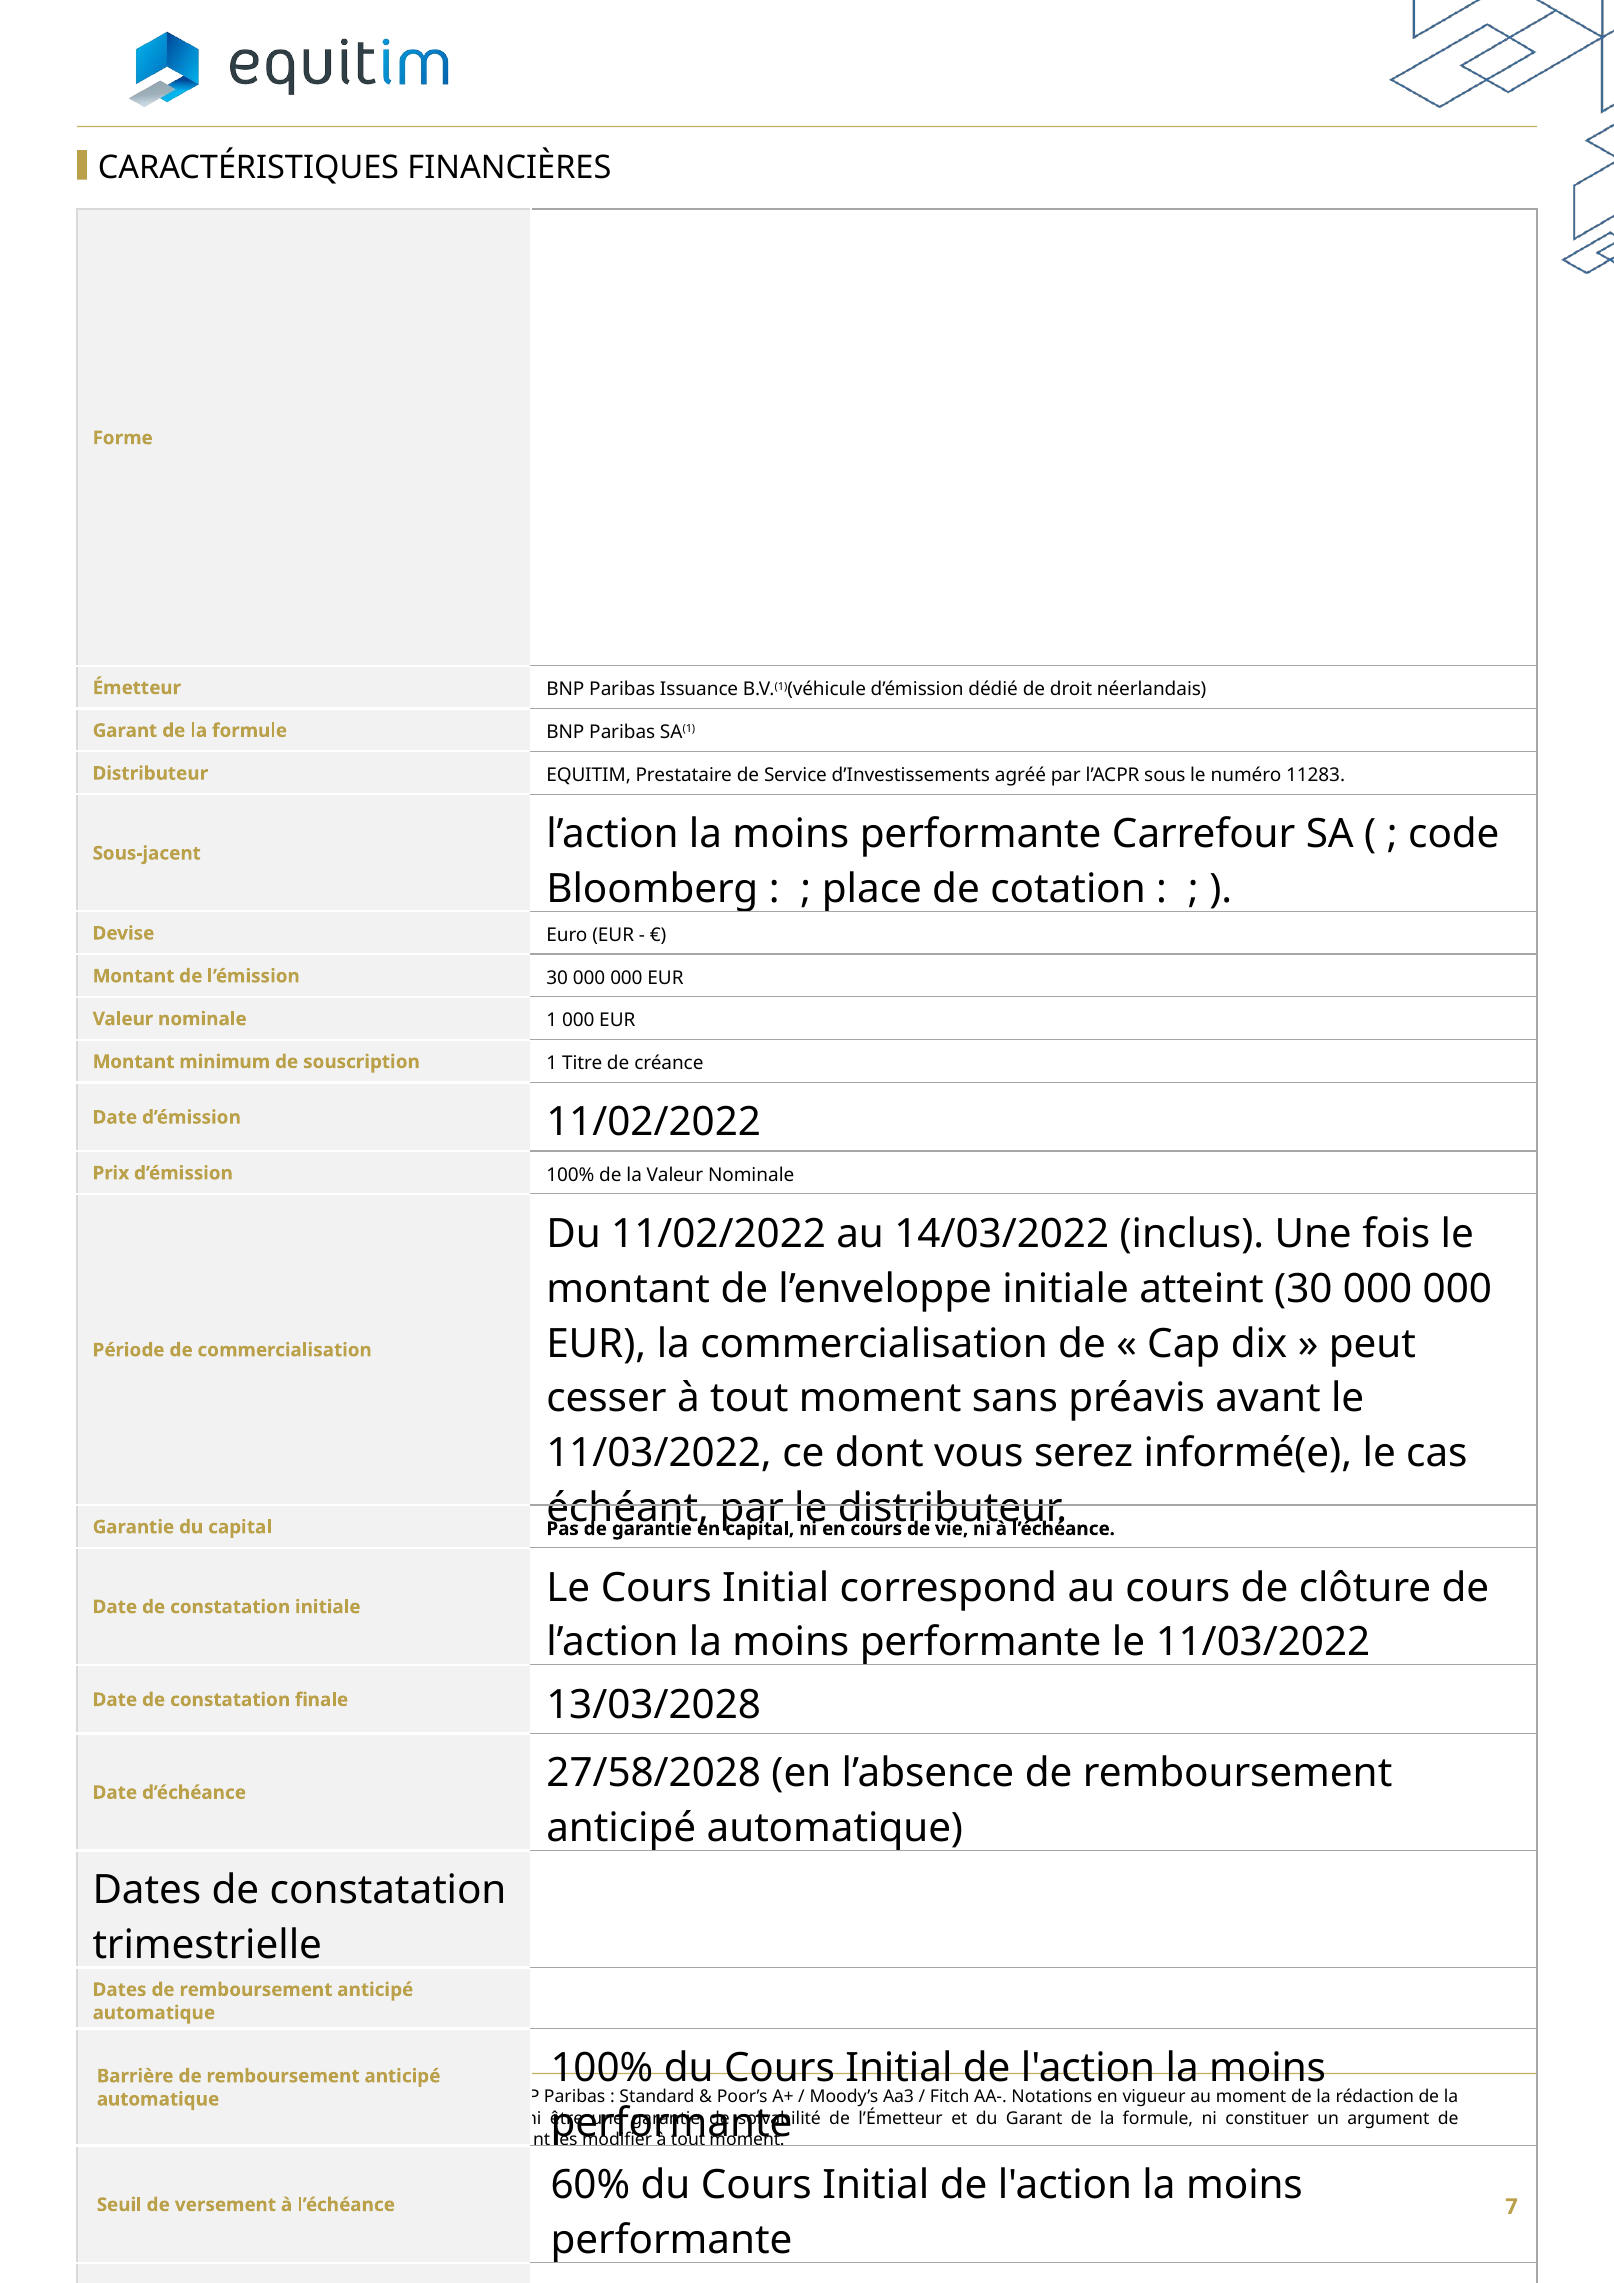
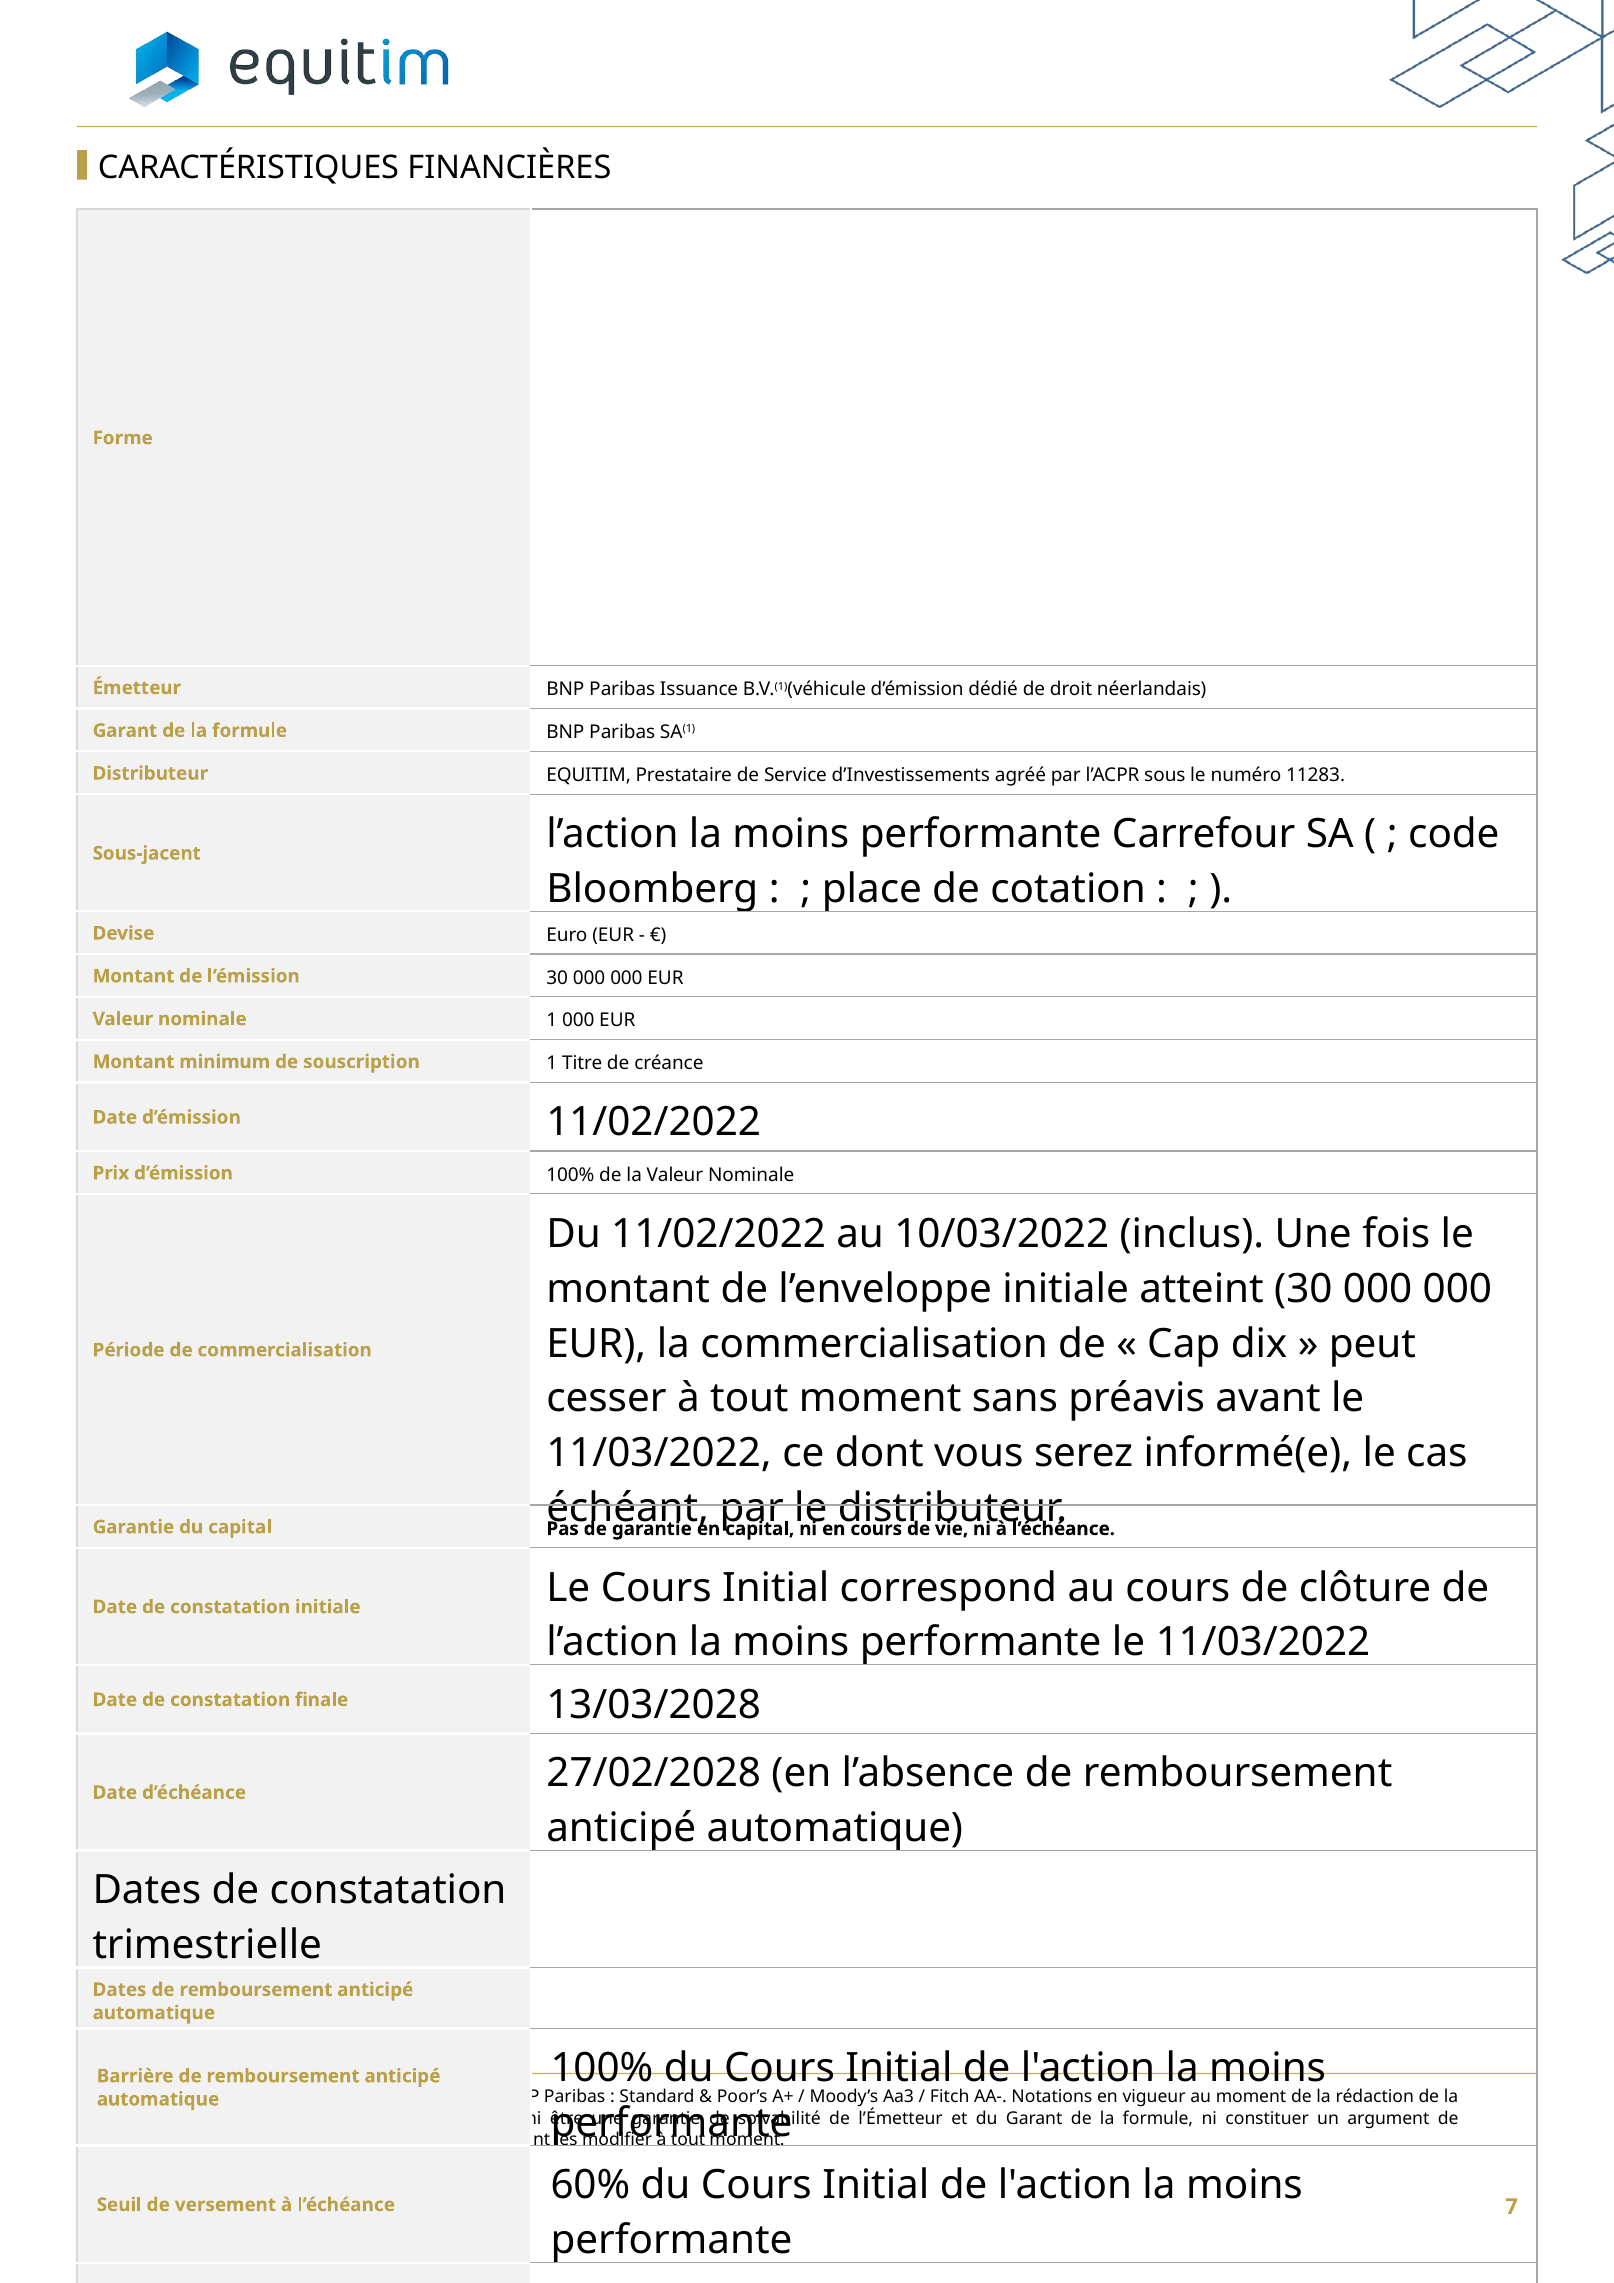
14/03/2022: 14/03/2022 -> 10/03/2022
27/58/2028: 27/58/2028 -> 27/02/2028
